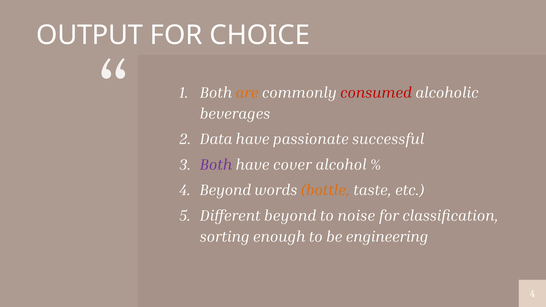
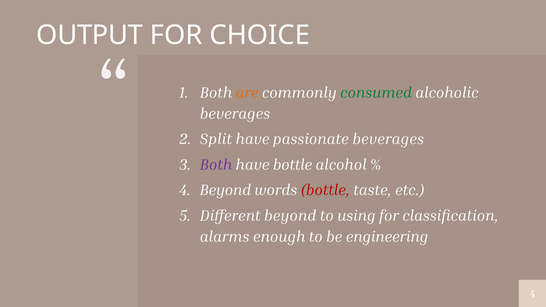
consumed colour: red -> green
Data: Data -> Split
passionate successful: successful -> beverages
have cover: cover -> bottle
bottle at (325, 190) colour: orange -> red
noise: noise -> using
sorting: sorting -> alarms
